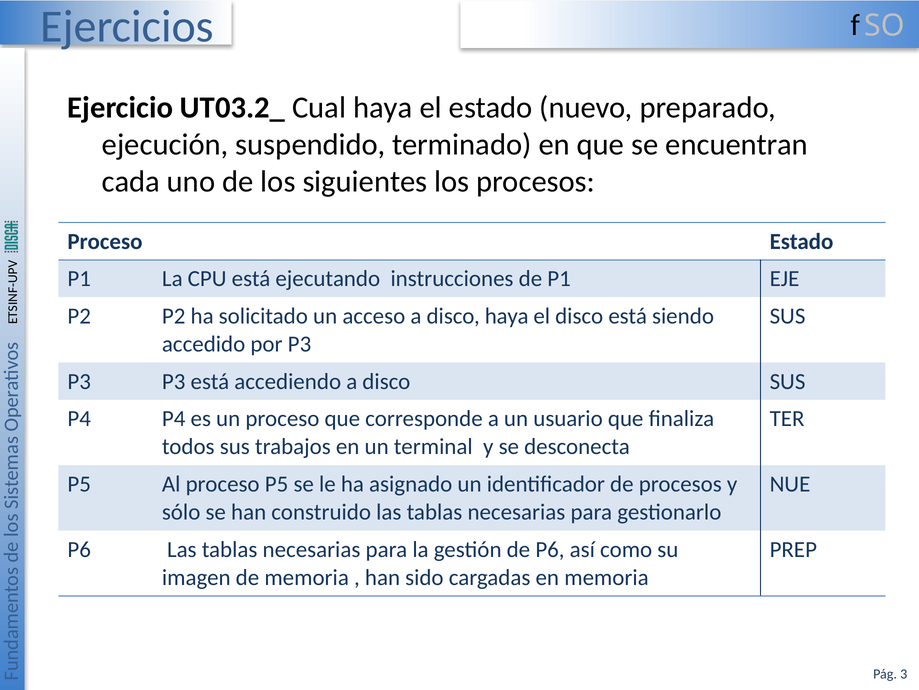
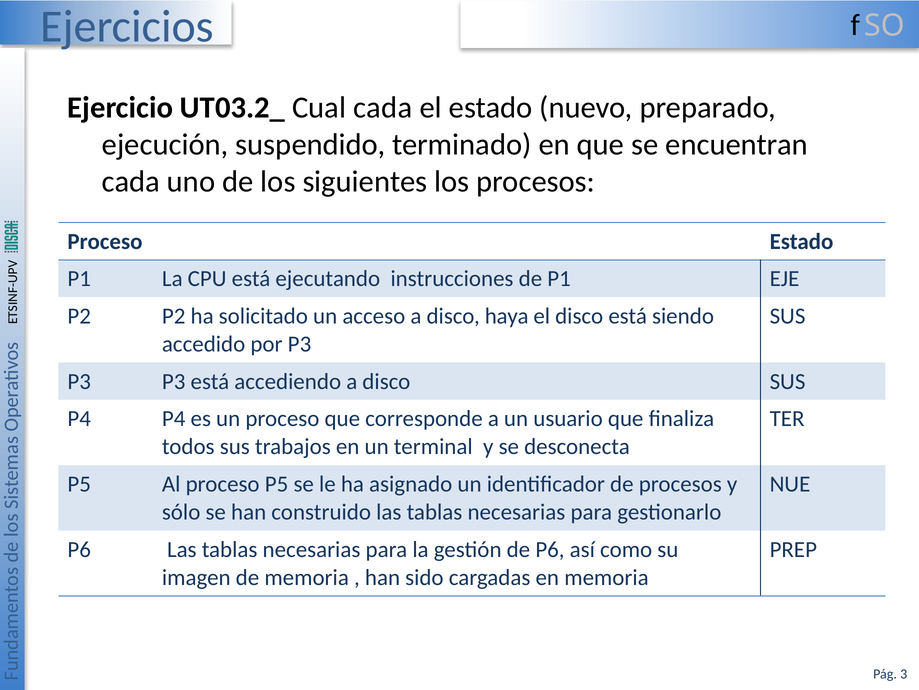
Cual haya: haya -> cada
